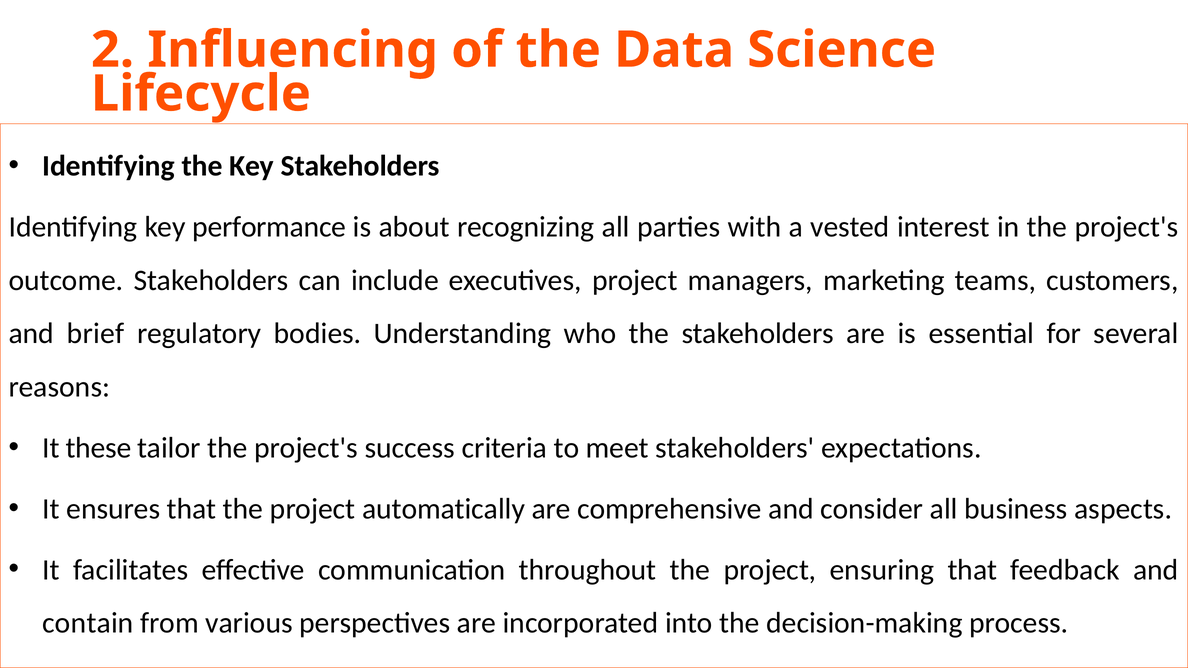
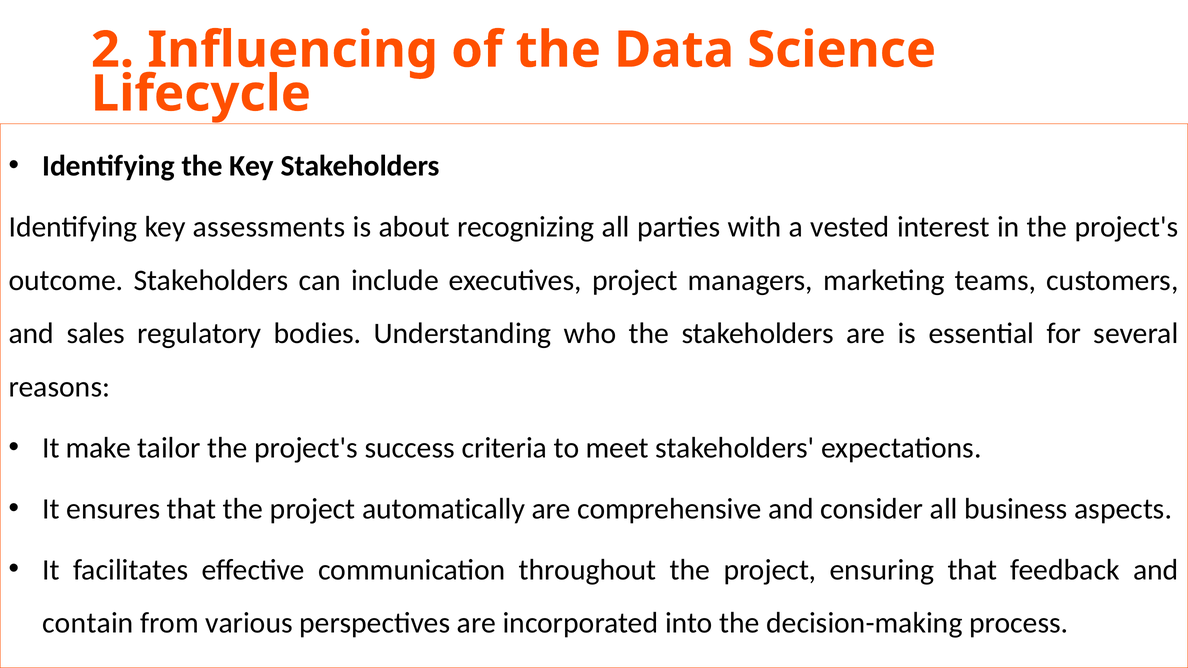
performance: performance -> assessments
brief: brief -> sales
these: these -> make
